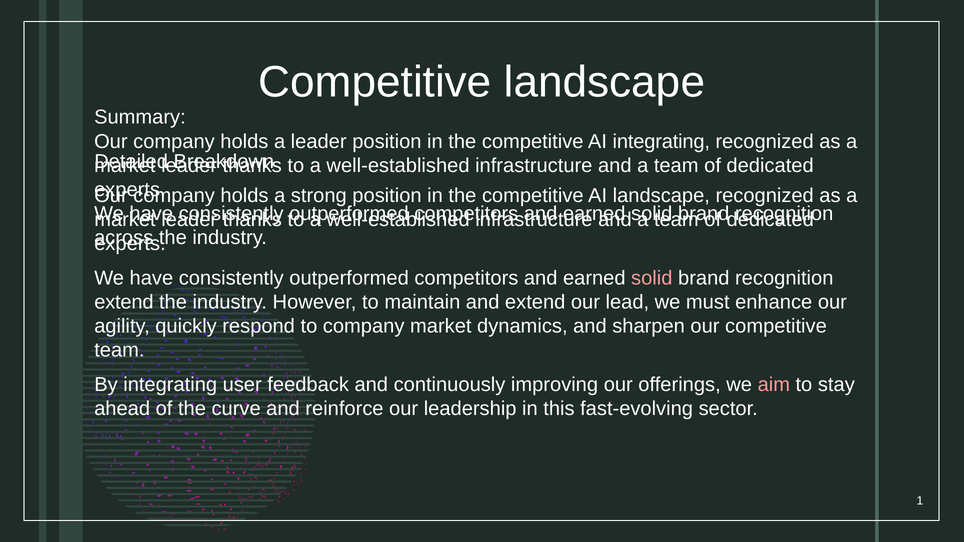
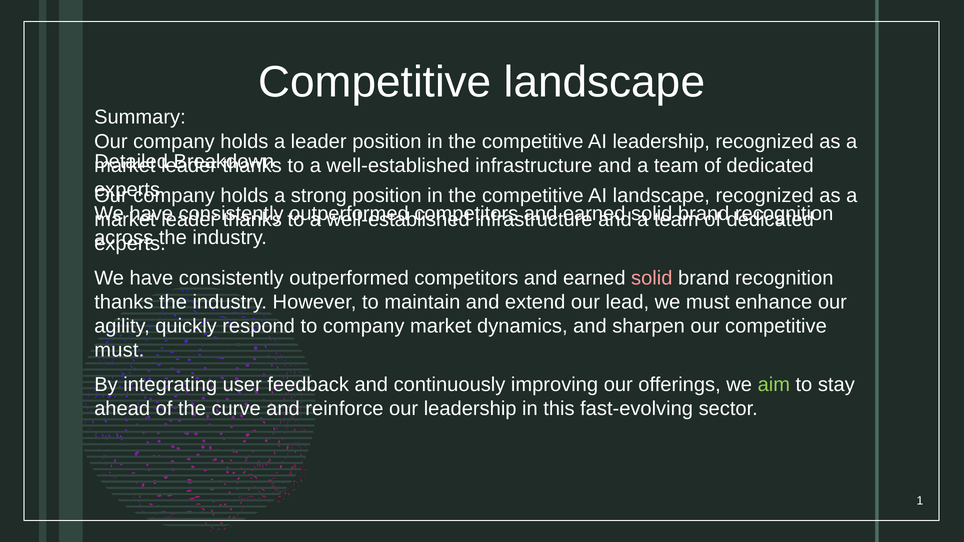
AI integrating: integrating -> leadership
extend at (124, 302): extend -> thanks
team at (119, 351): team -> must
aim colour: pink -> light green
